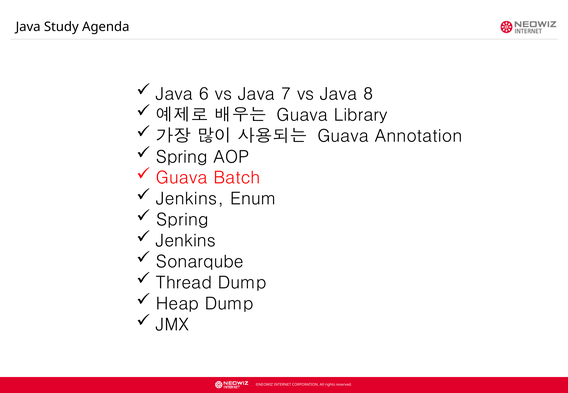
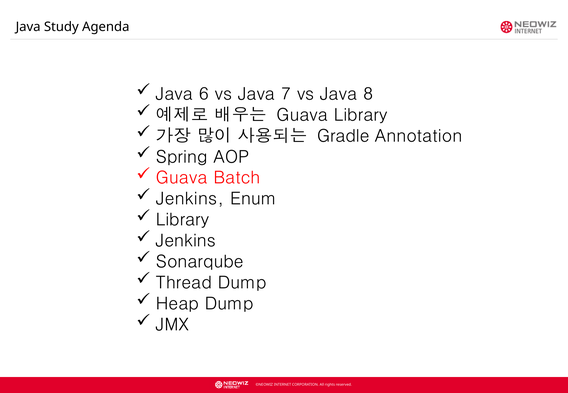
Guava at (343, 136): Guava -> Gradle
Spring at (182, 220): Spring -> Library
